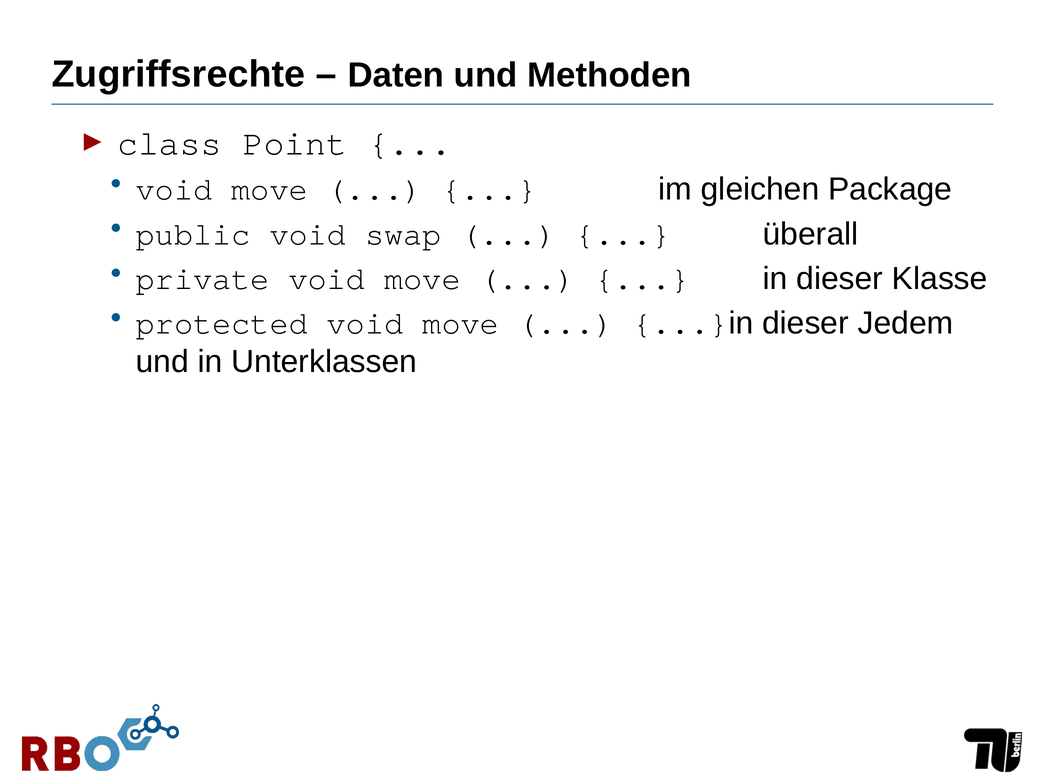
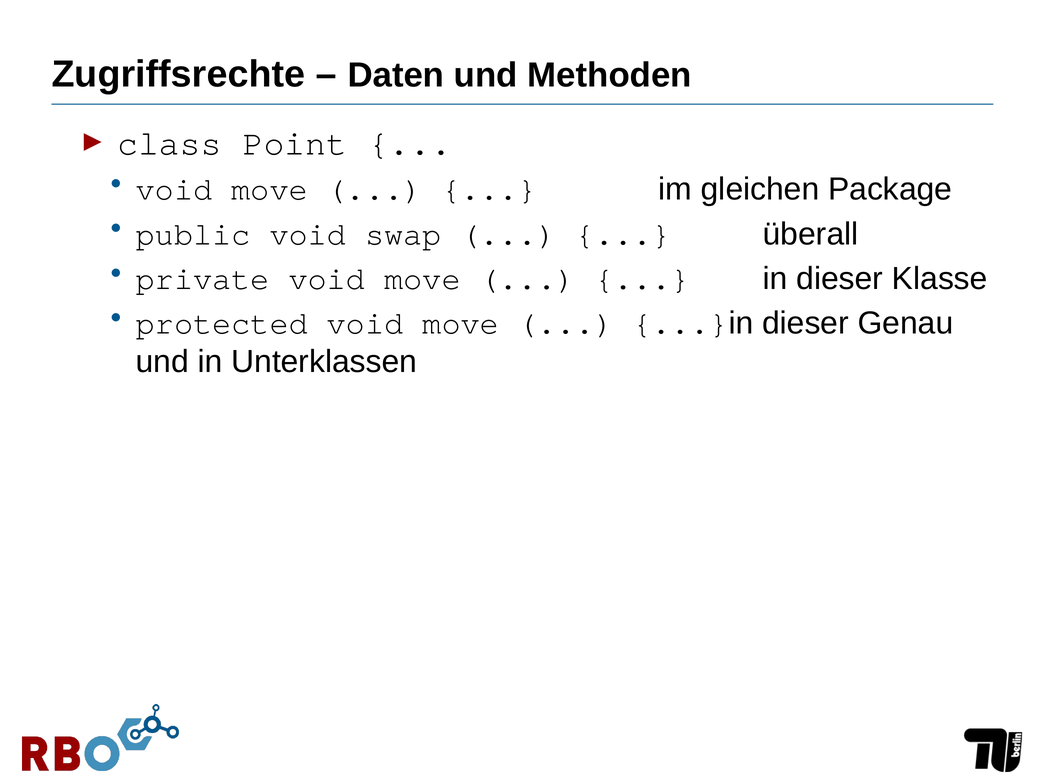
Jedem: Jedem -> Genau
